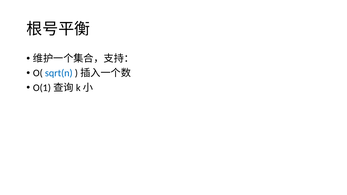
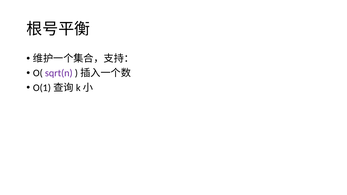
sqrt(n colour: blue -> purple
